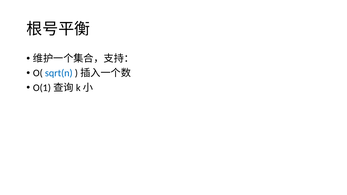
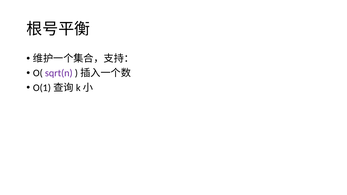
sqrt(n colour: blue -> purple
